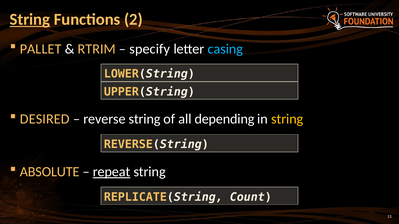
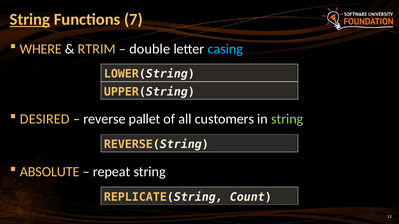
2: 2 -> 7
PALLET: PALLET -> WHERE
specify: specify -> double
reverse string: string -> pallet
depending: depending -> customers
string at (287, 119) colour: yellow -> light green
repeat underline: present -> none
